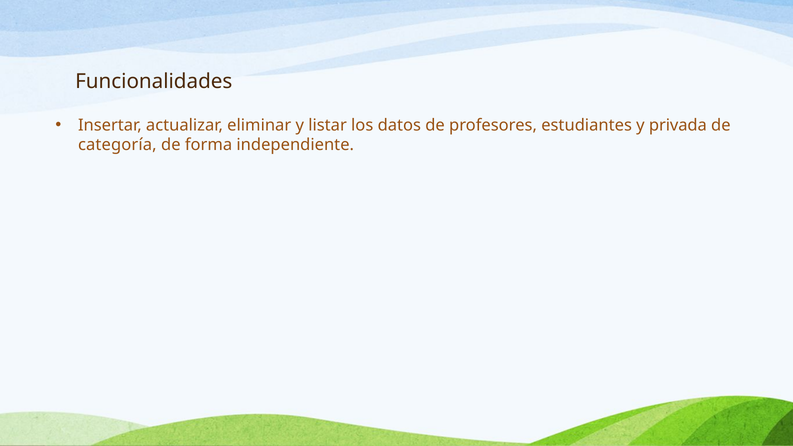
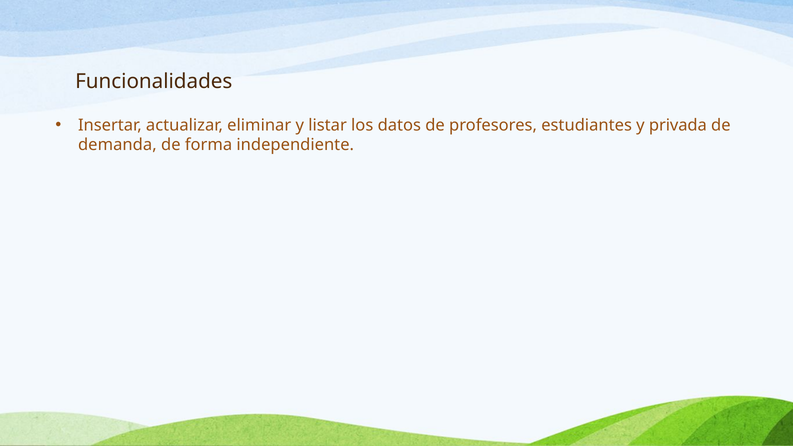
categoría: categoría -> demanda
